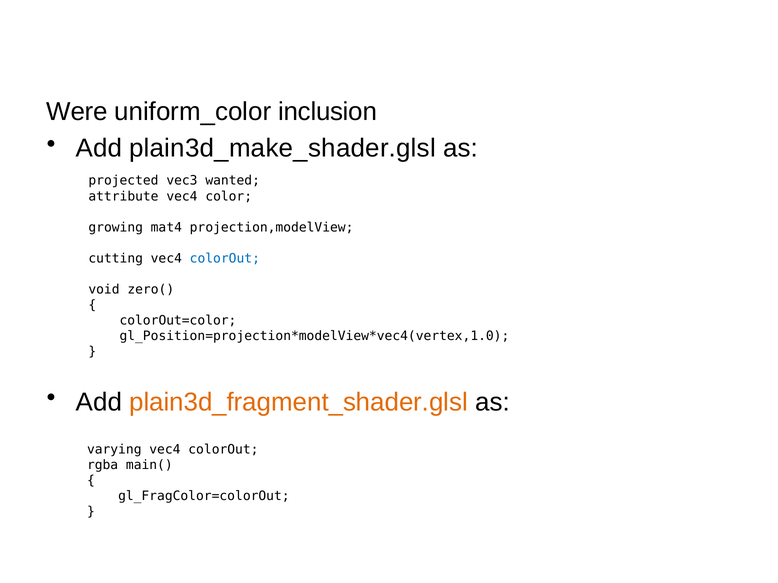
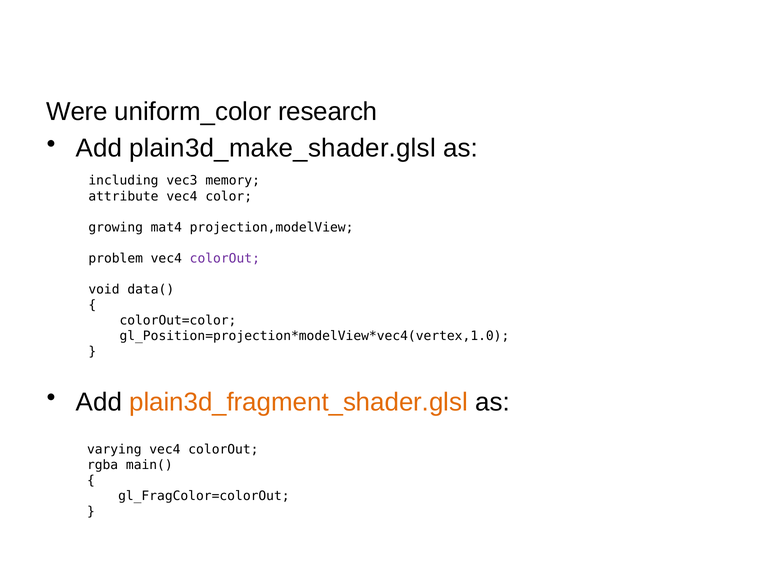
inclusion: inclusion -> research
projected: projected -> including
wanted: wanted -> memory
cutting: cutting -> problem
colorOut at (225, 259) colour: blue -> purple
zero(: zero( -> data(
